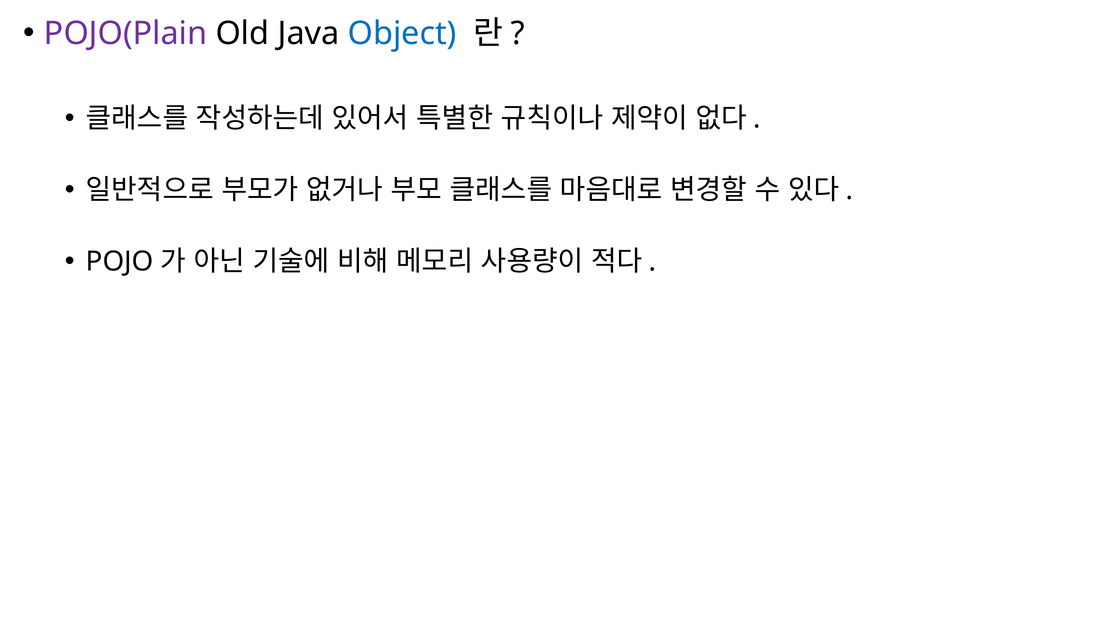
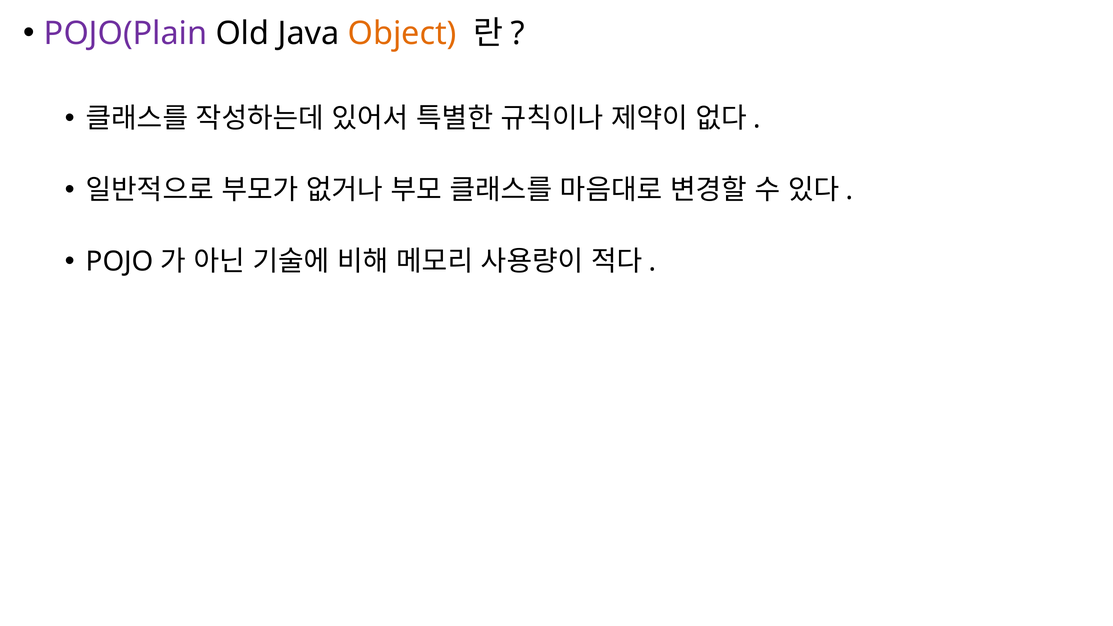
Object colour: blue -> orange
